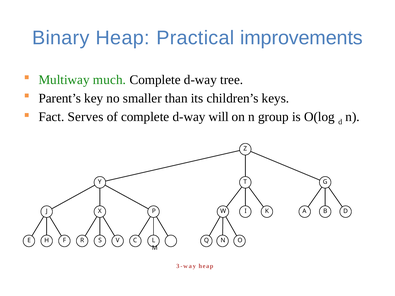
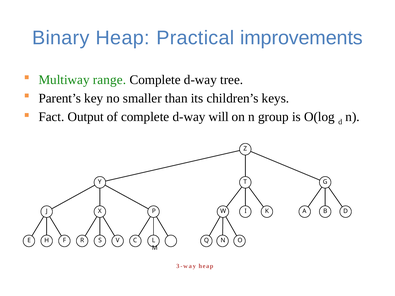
much: much -> range
Serves: Serves -> Output
